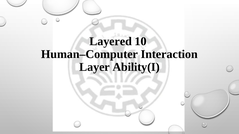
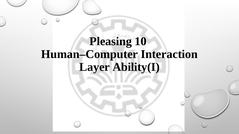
Layered: Layered -> Pleasing
